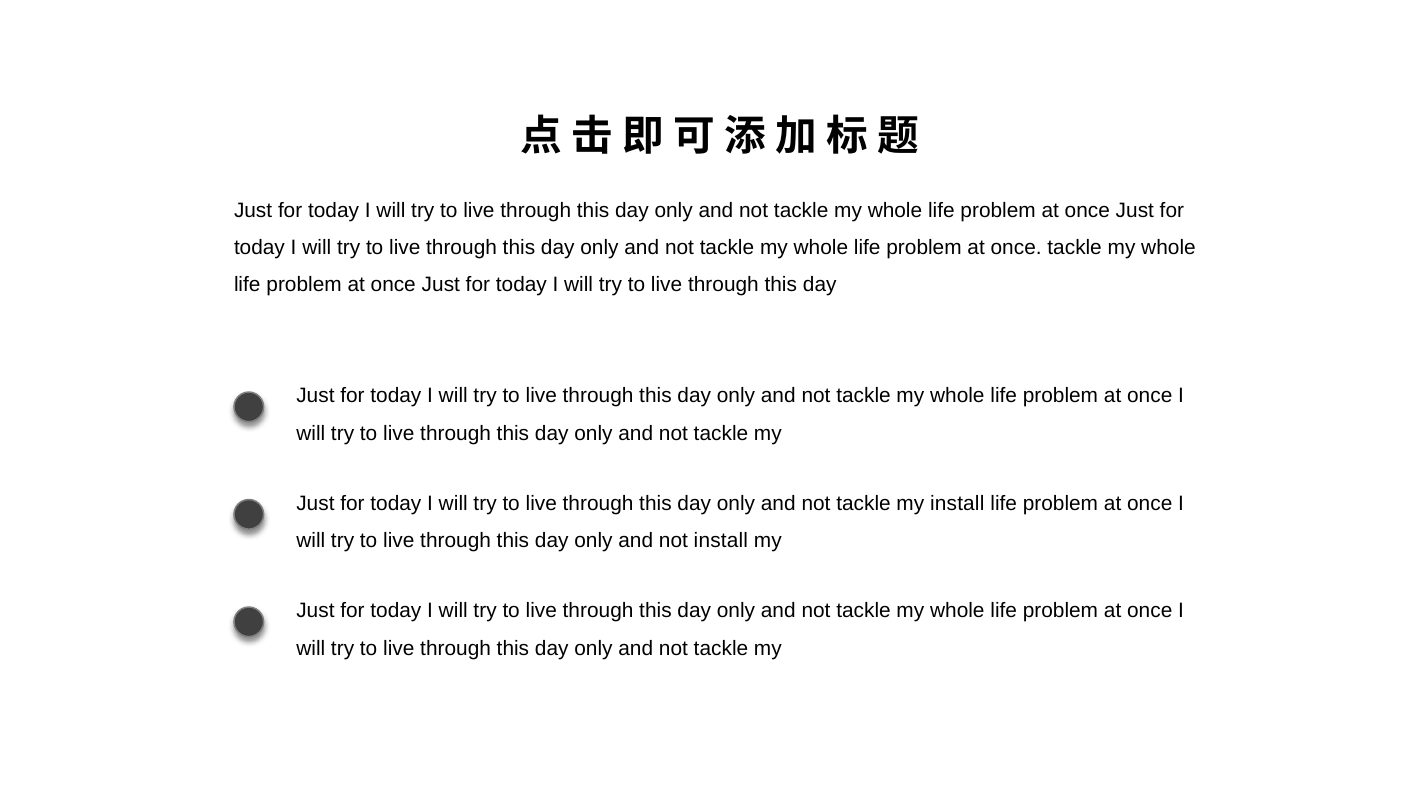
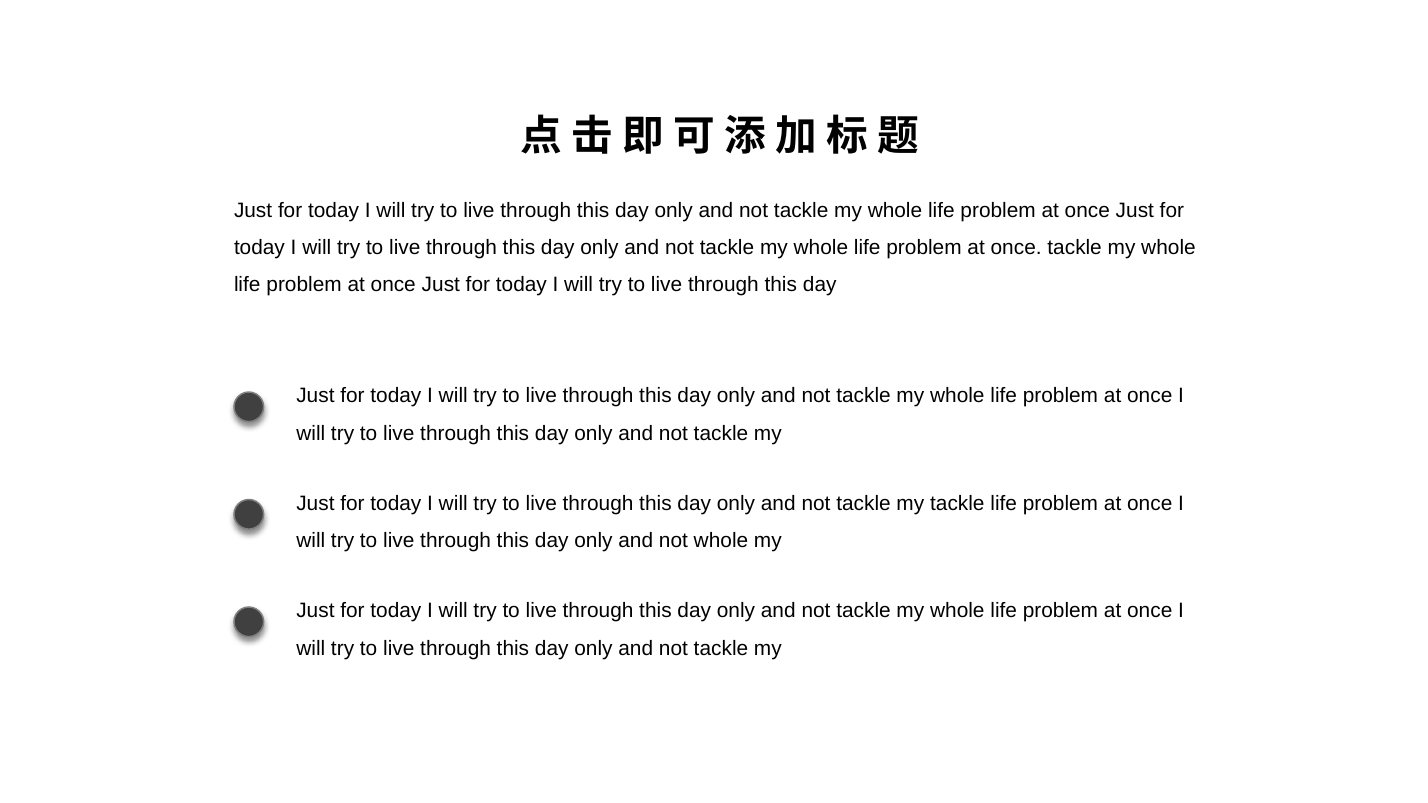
my install: install -> tackle
not install: install -> whole
